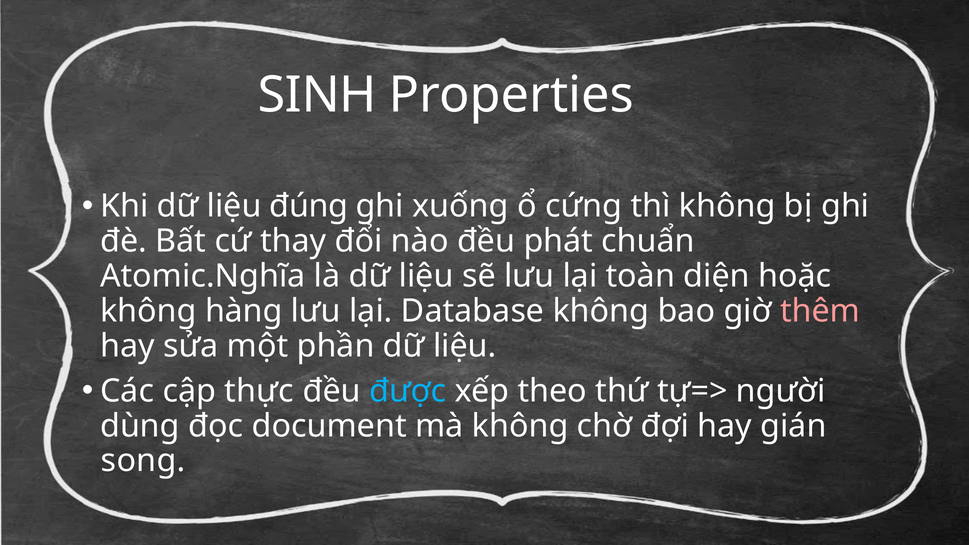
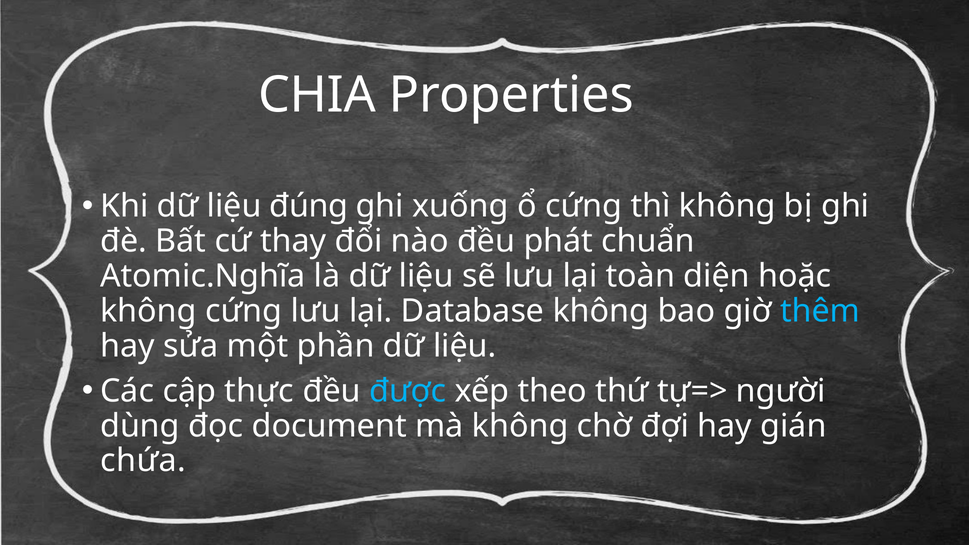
SINH: SINH -> CHIA
không hàng: hàng -> cứng
thêm colour: pink -> light blue
song: song -> chứa
